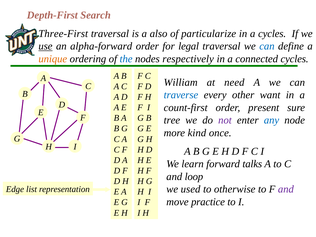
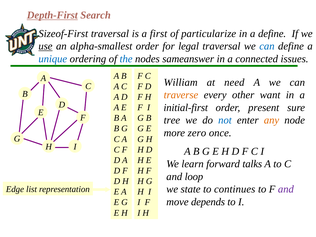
Depth-First underline: none -> present
Three-First: Three-First -> Sizeof-First
also: also -> first
a cycles: cycles -> define
alpha-forward: alpha-forward -> alpha-smallest
unique colour: orange -> blue
respectively: respectively -> sameanswer
connected cycles: cycles -> issues
traverse colour: blue -> orange
count-first: count-first -> initial-first
not colour: purple -> blue
any colour: blue -> orange
kind: kind -> zero
used: used -> state
otherwise: otherwise -> continues
practice: practice -> depends
